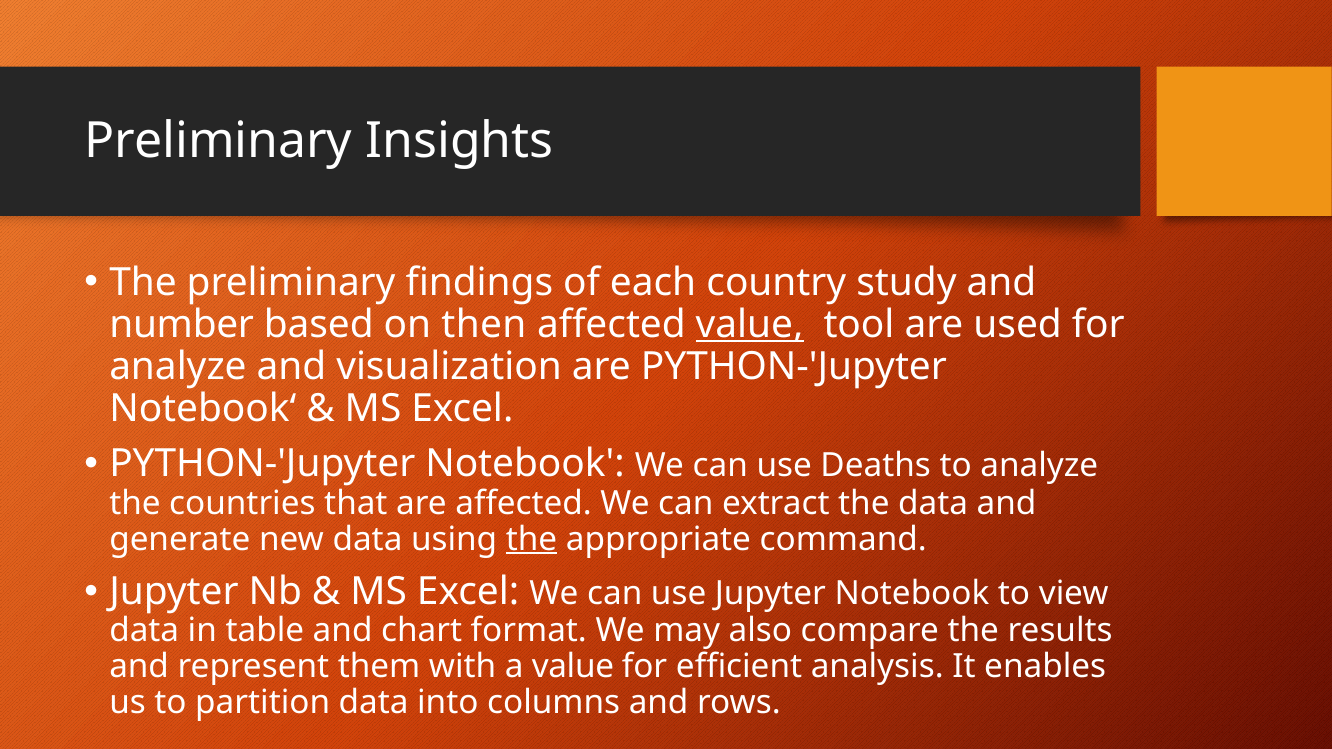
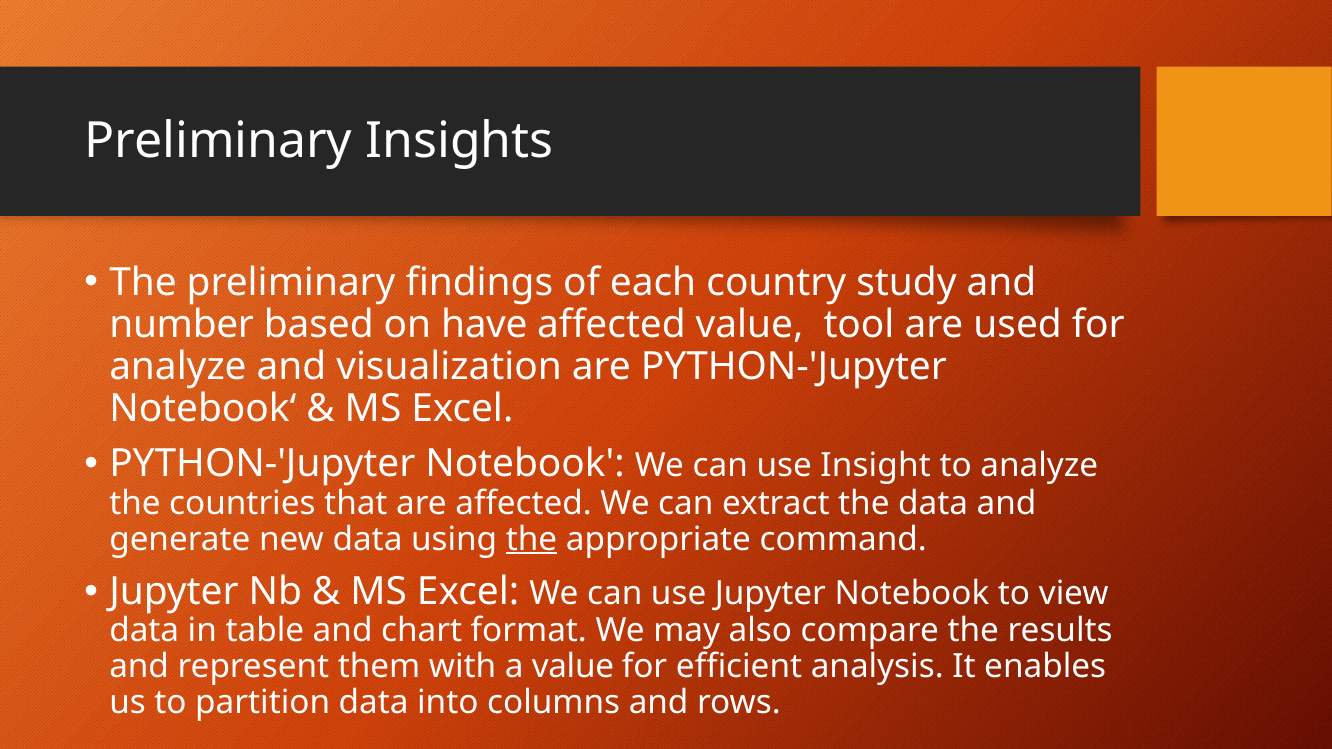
then: then -> have
value at (750, 324) underline: present -> none
Deaths: Deaths -> Insight
